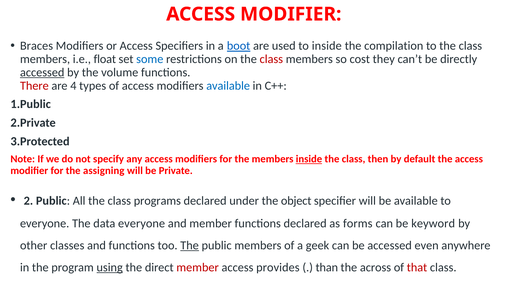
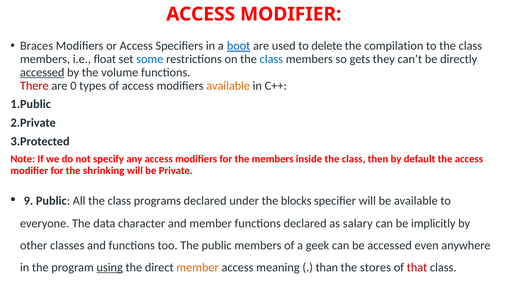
to inside: inside -> delete
class at (271, 59) colour: red -> blue
cost: cost -> gets
4: 4 -> 0
available at (228, 85) colour: blue -> orange
inside at (309, 159) underline: present -> none
assigning: assigning -> shrinking
2: 2 -> 9
object: object -> blocks
data everyone: everyone -> character
forms: forms -> salary
keyword: keyword -> implicitly
The at (190, 245) underline: present -> none
member at (198, 267) colour: red -> orange
provides: provides -> meaning
across: across -> stores
